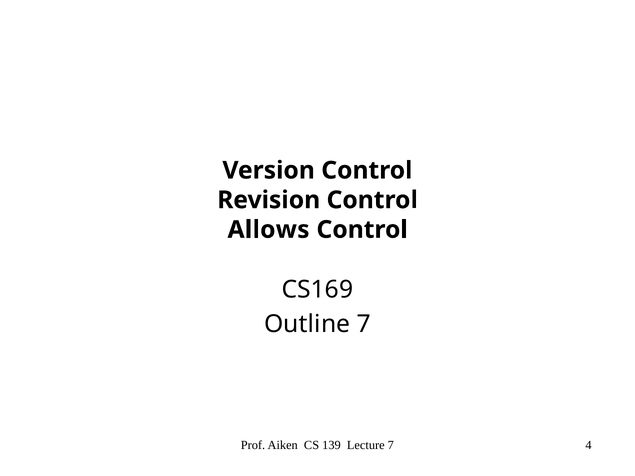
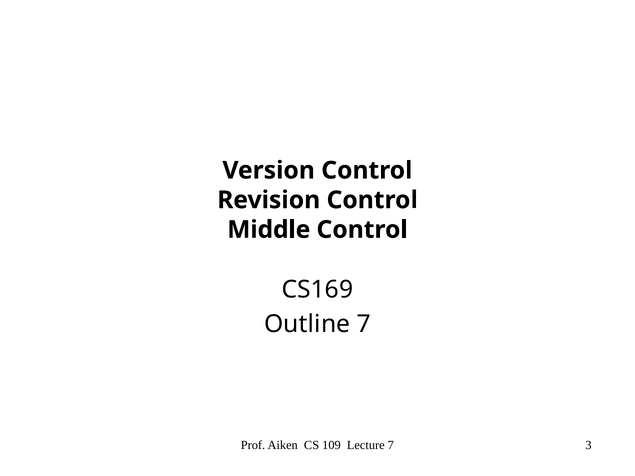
Allows: Allows -> Middle
139: 139 -> 109
4: 4 -> 3
